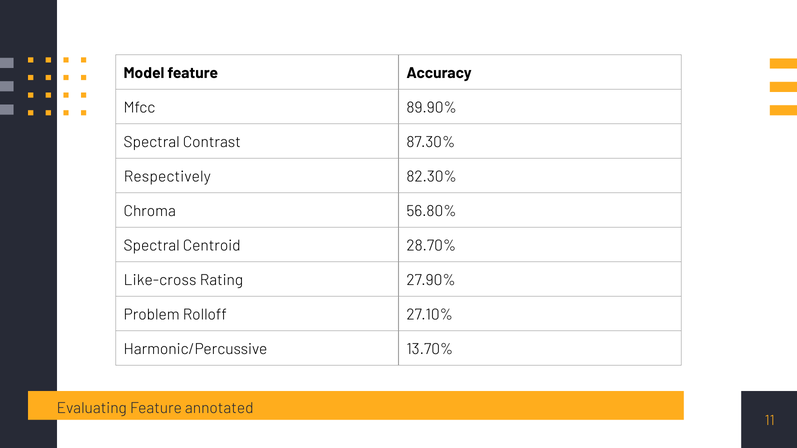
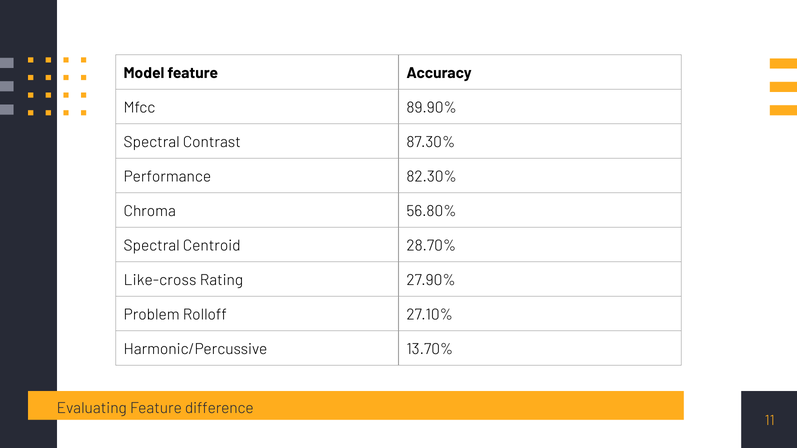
Respectively: Respectively -> Performance
annotated: annotated -> difference
